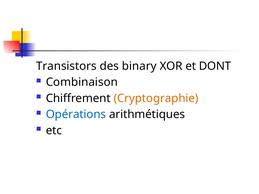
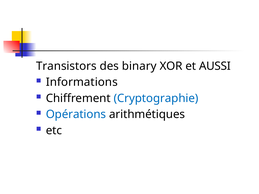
DONT: DONT -> AUSSI
Combinaison: Combinaison -> Informations
Cryptographie colour: orange -> blue
